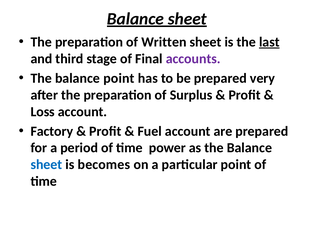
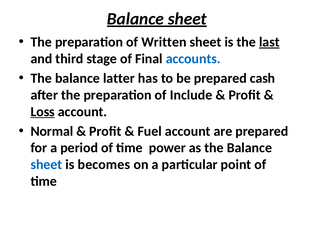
accounts colour: purple -> blue
balance point: point -> latter
very: very -> cash
Surplus: Surplus -> Include
Loss underline: none -> present
Factory: Factory -> Normal
